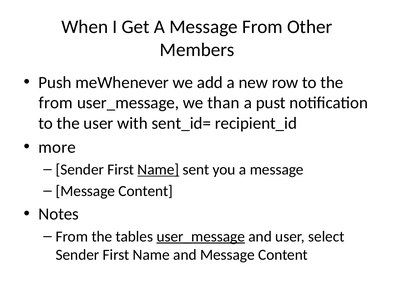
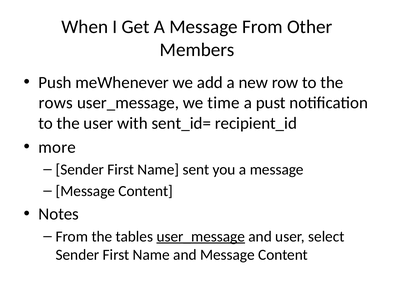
from at (56, 103): from -> rows
than: than -> time
Name at (158, 169) underline: present -> none
